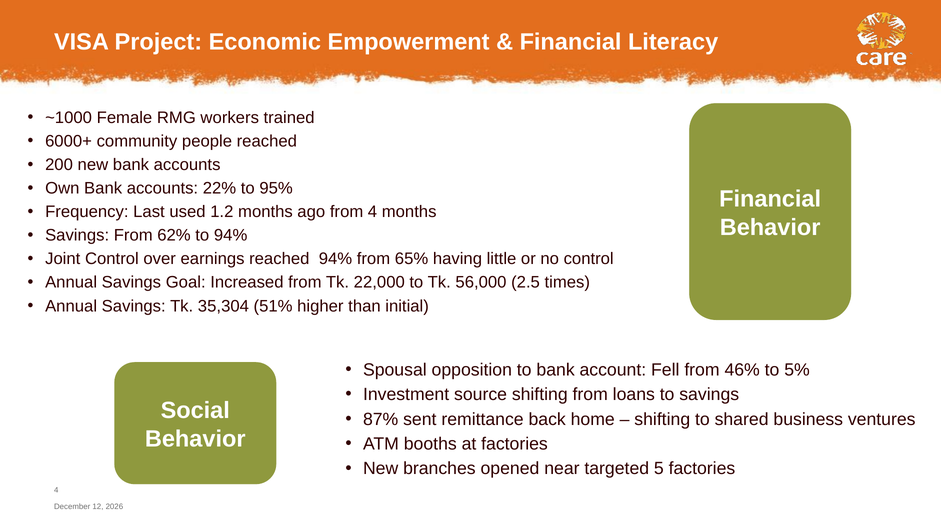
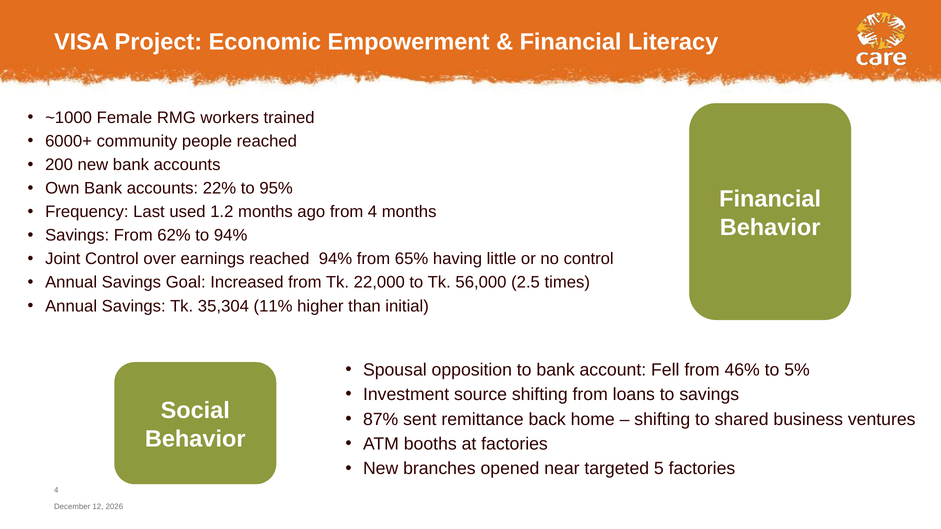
51%: 51% -> 11%
